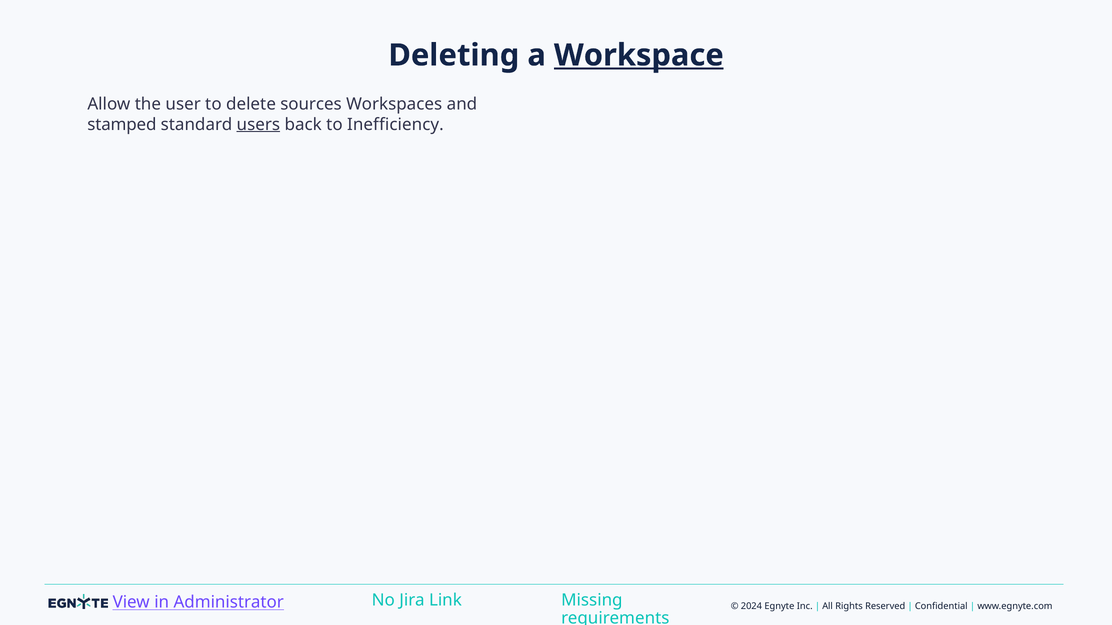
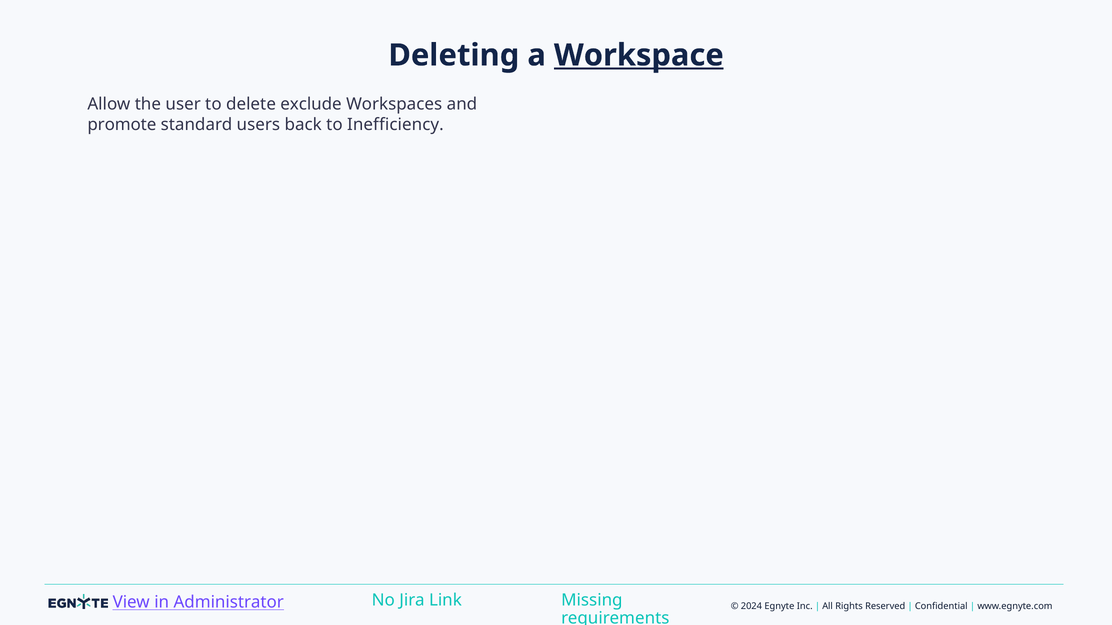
sources: sources -> exclude
stamped: stamped -> promote
users underline: present -> none
